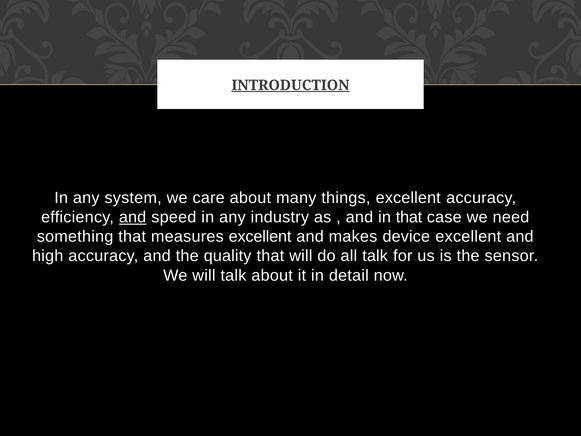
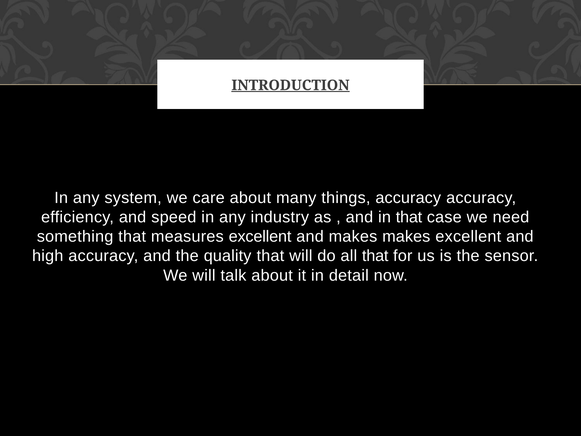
things excellent: excellent -> accuracy
and at (133, 217) underline: present -> none
makes device: device -> makes
all talk: talk -> that
